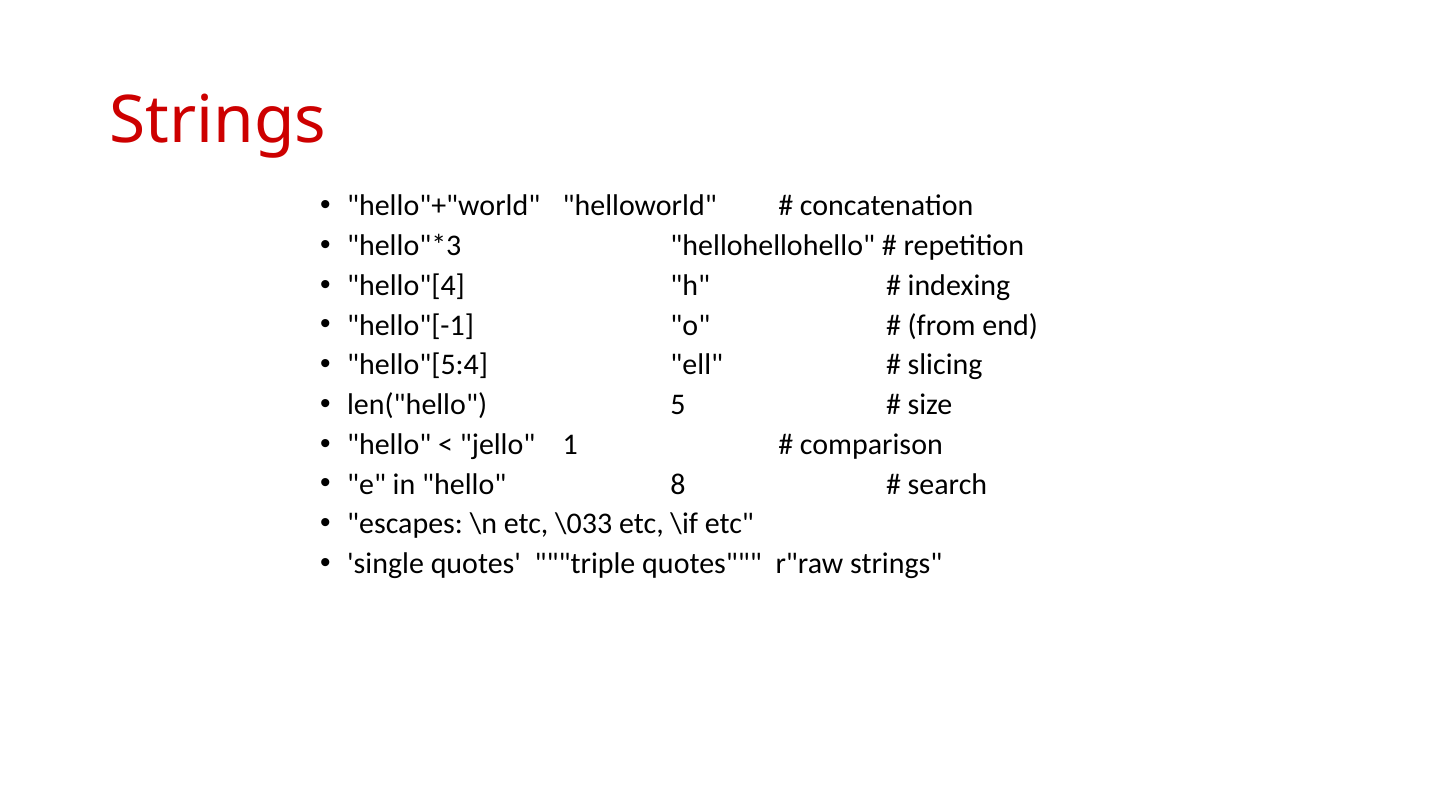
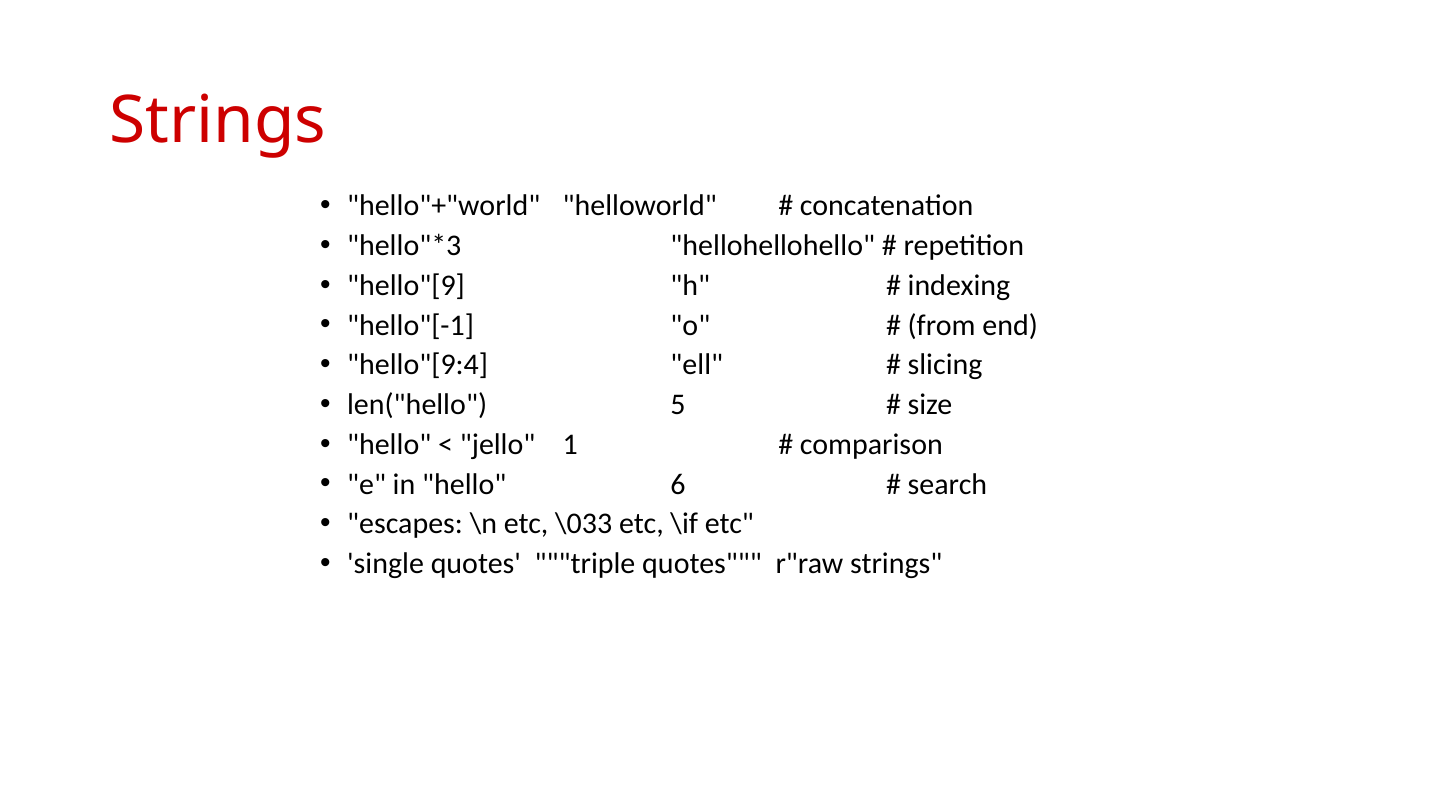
hello"[4: hello"[4 -> hello"[9
hello"[5:4: hello"[5:4 -> hello"[9:4
8: 8 -> 6
